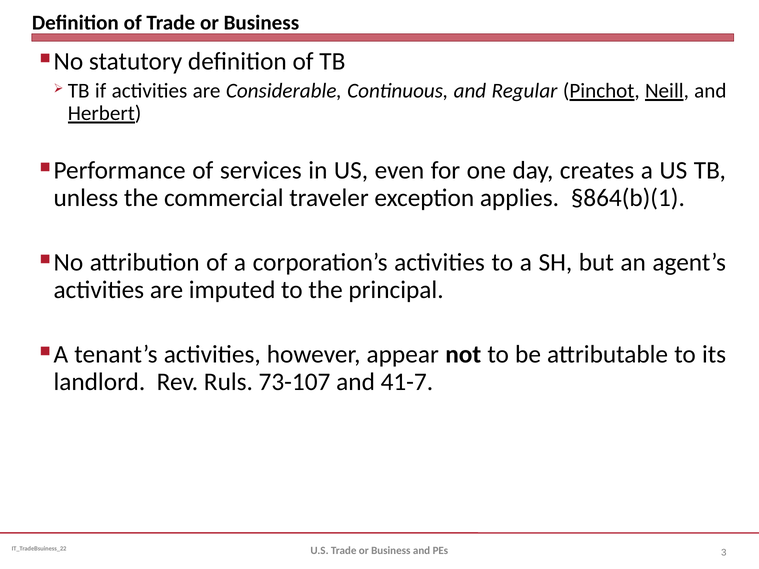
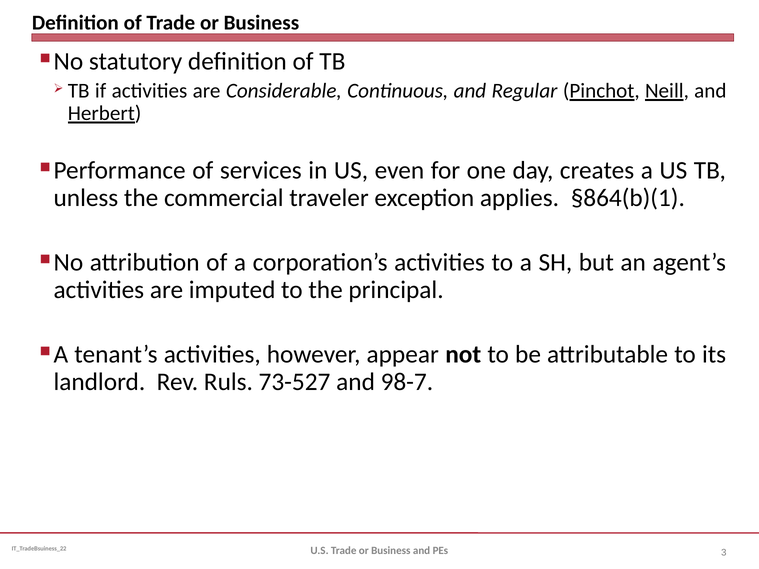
73-107: 73-107 -> 73-527
41-7: 41-7 -> 98-7
